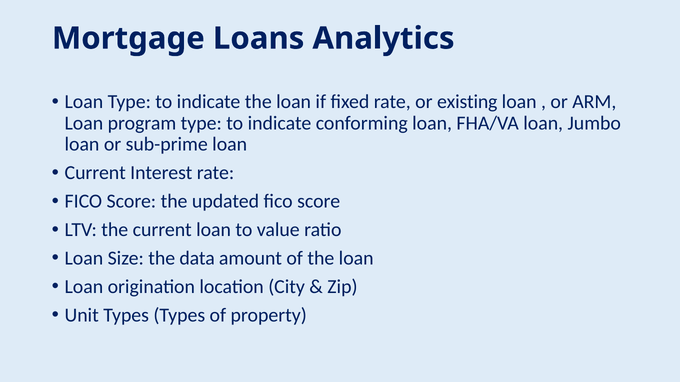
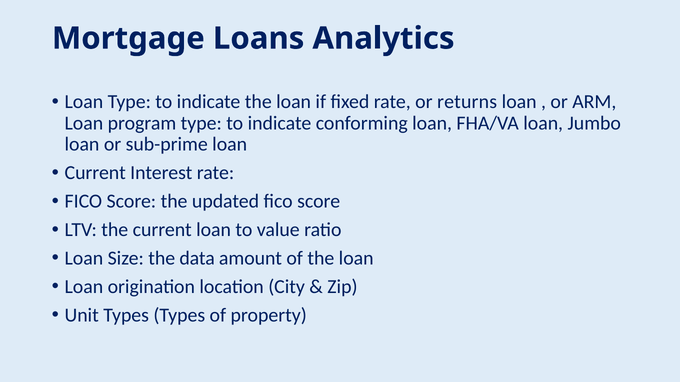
existing: existing -> returns
